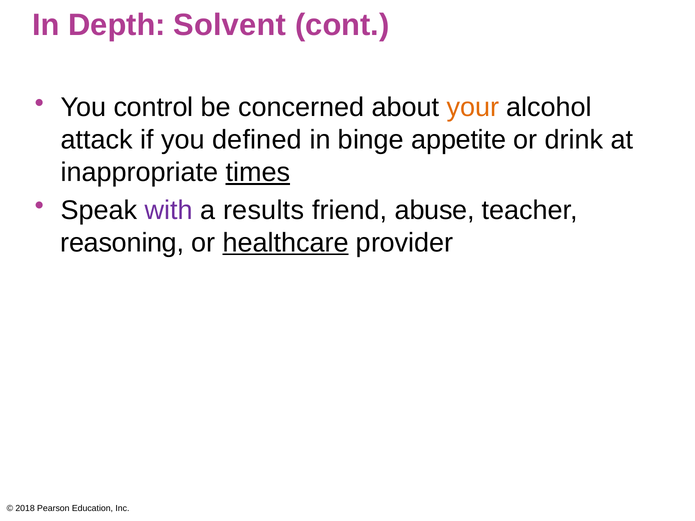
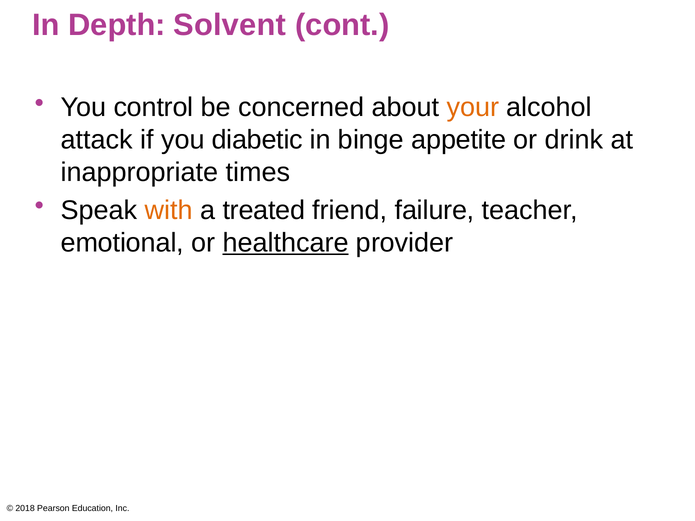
defined: defined -> diabetic
times underline: present -> none
with colour: purple -> orange
results: results -> treated
abuse: abuse -> failure
reasoning: reasoning -> emotional
